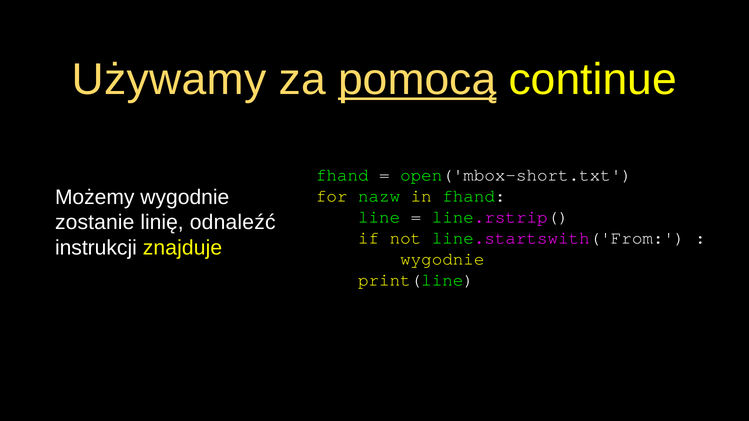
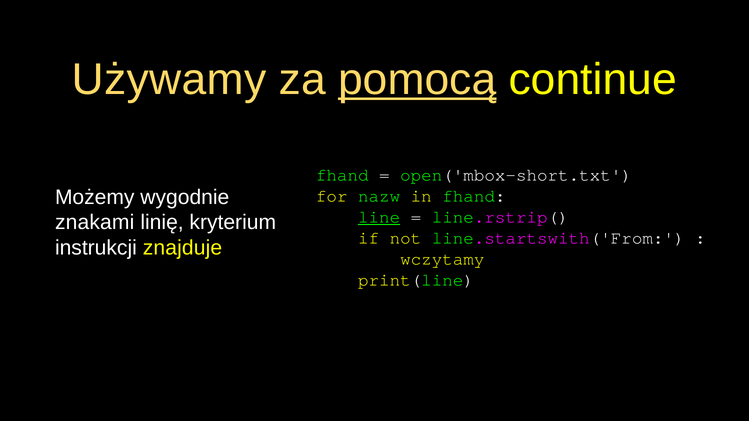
line underline: none -> present
zostanie: zostanie -> znakami
odnaleźć: odnaleźć -> kryterium
wygodnie at (442, 259): wygodnie -> wczytamy
